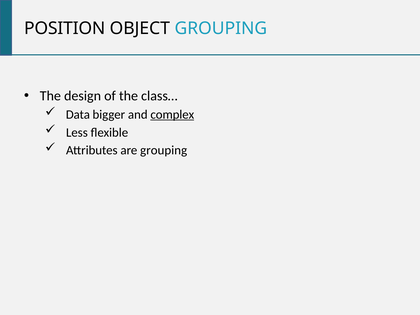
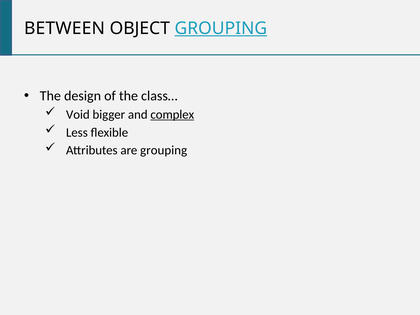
POSITION: POSITION -> BETWEEN
GROUPING at (221, 28) underline: none -> present
Data: Data -> Void
